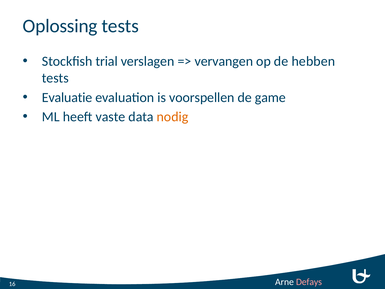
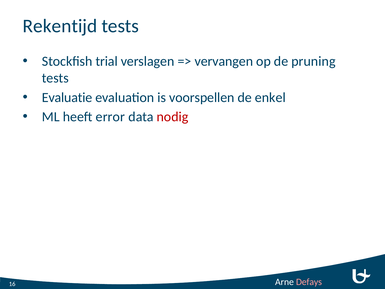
Oplossing: Oplossing -> Rekentijd
hebben: hebben -> pruning
game: game -> enkel
vaste: vaste -> error
nodig colour: orange -> red
